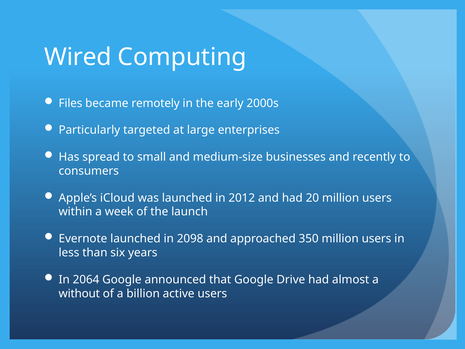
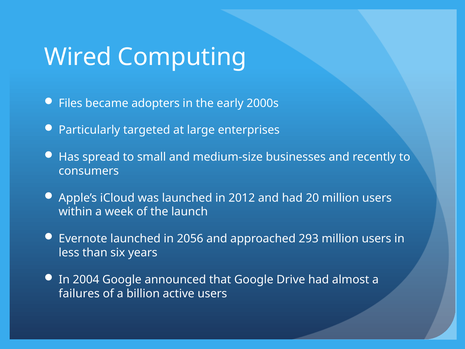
remotely: remotely -> adopters
2098: 2098 -> 2056
350: 350 -> 293
2064: 2064 -> 2004
without: without -> failures
